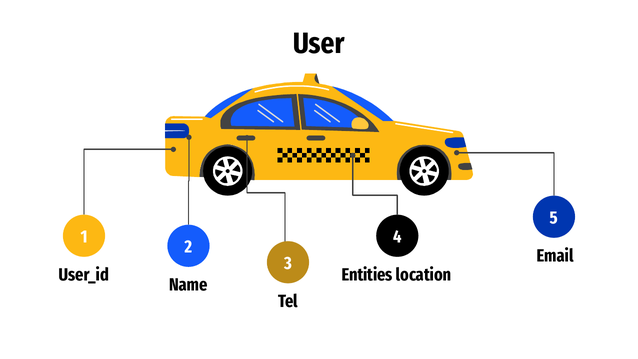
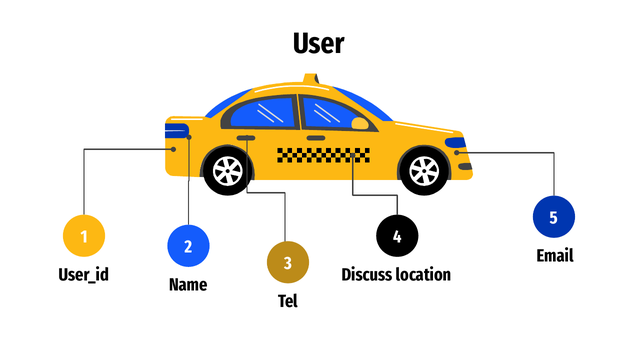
Entities: Entities -> Discuss
